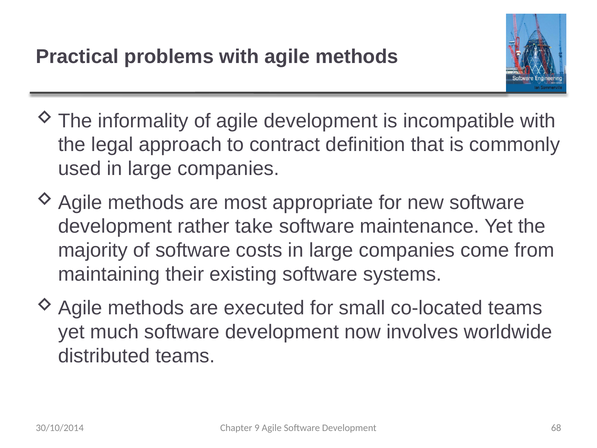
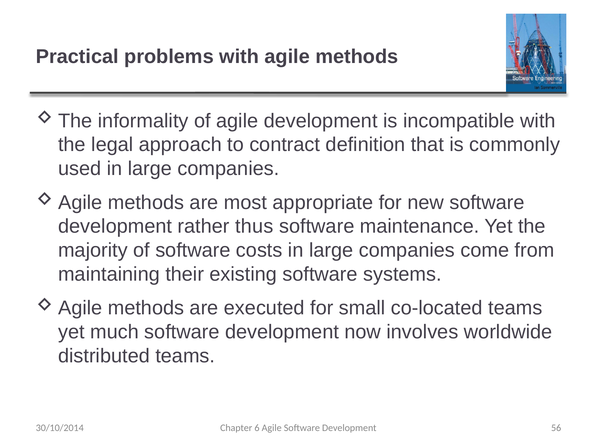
take: take -> thus
9: 9 -> 6
68: 68 -> 56
